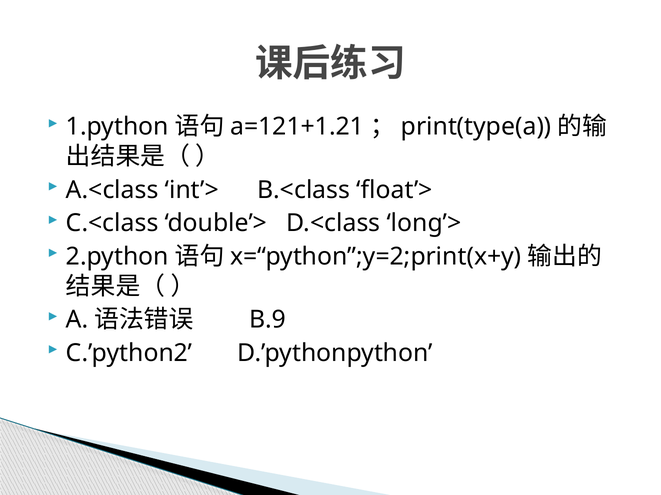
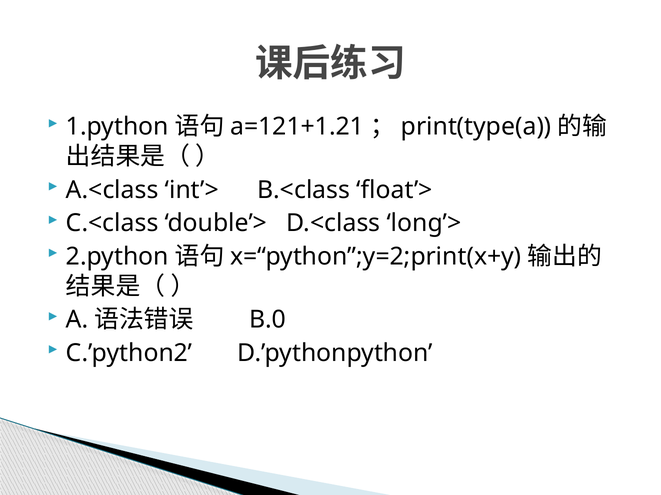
B.9: B.9 -> B.0
